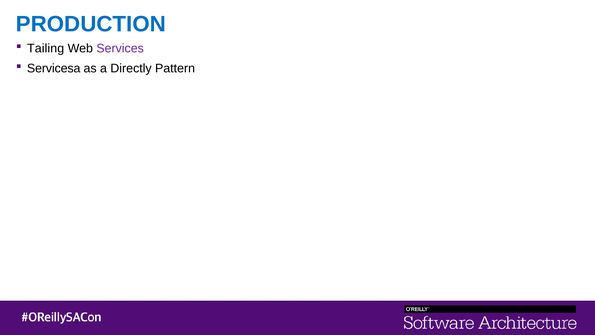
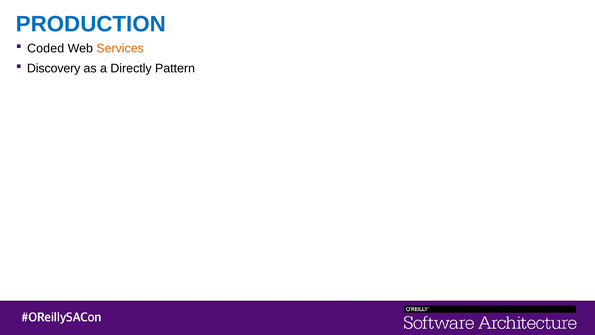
Tailing: Tailing -> Coded
Services colour: purple -> orange
Servicesa: Servicesa -> Discovery
